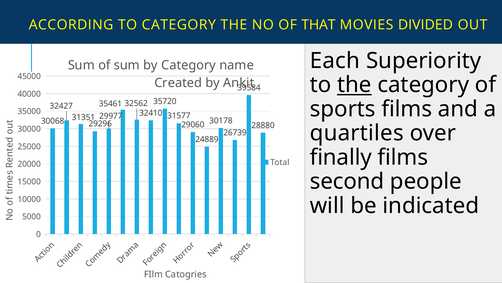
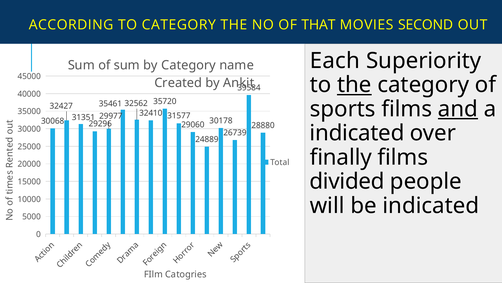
DIVIDED: DIVIDED -> SECOND
and underline: none -> present
quartiles at (357, 133): quartiles -> indicated
second: second -> divided
